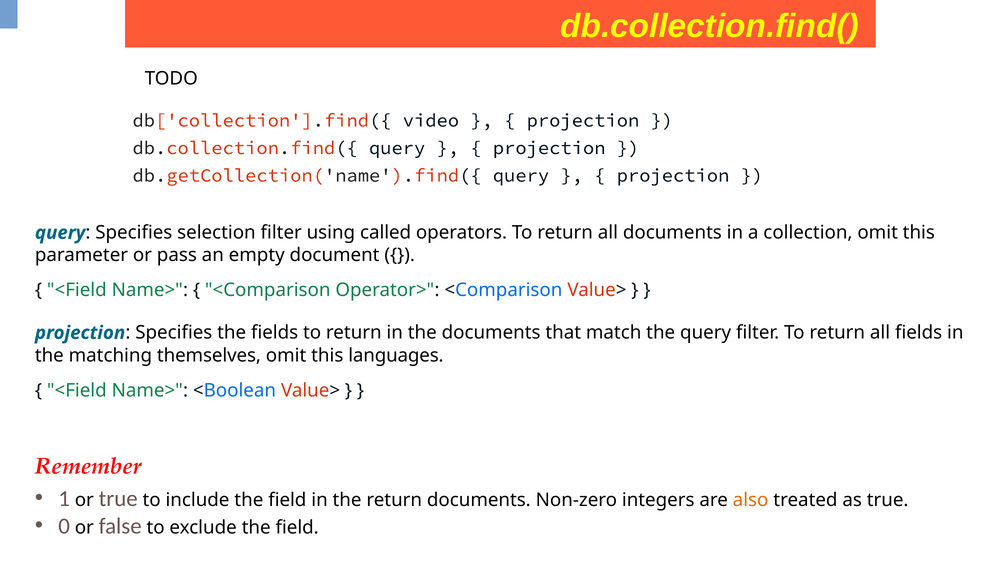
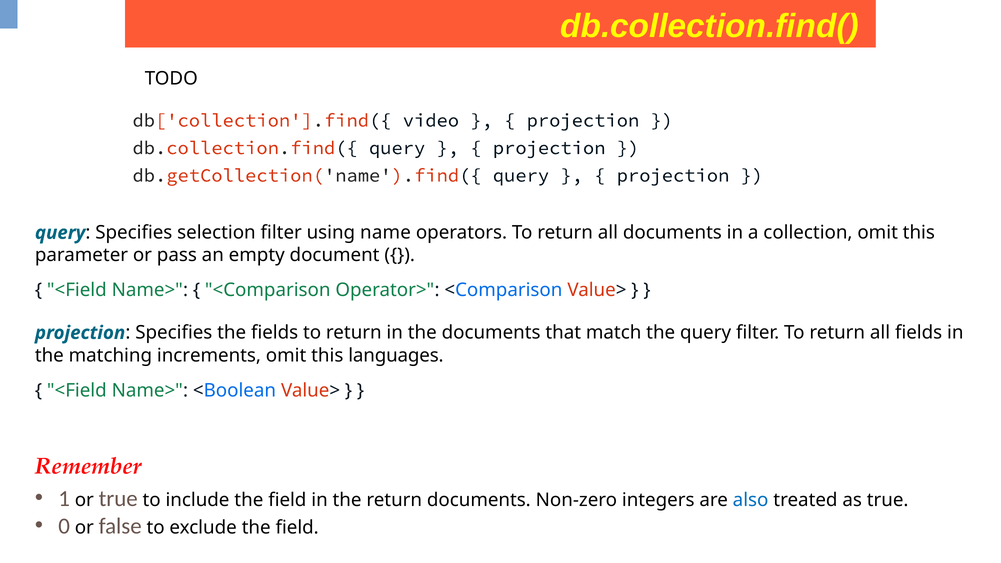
called: called -> name
themselves: themselves -> increments
also colour: orange -> blue
